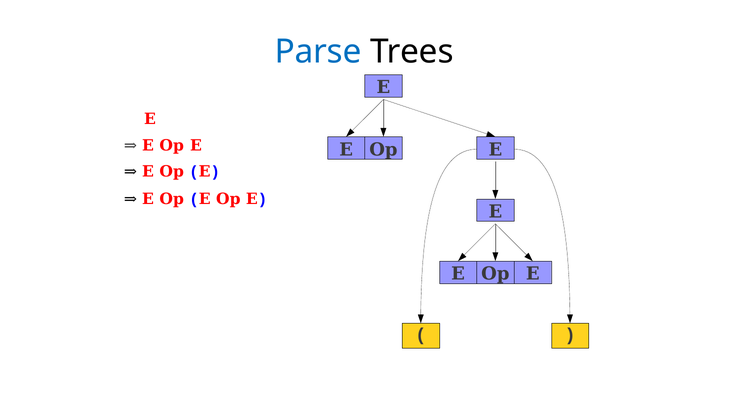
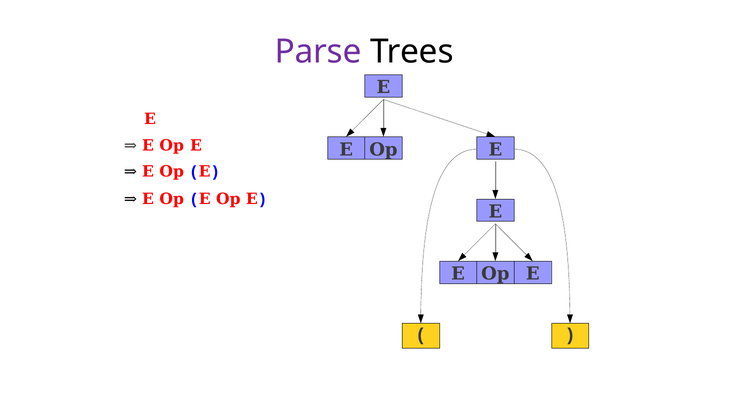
Parse colour: blue -> purple
